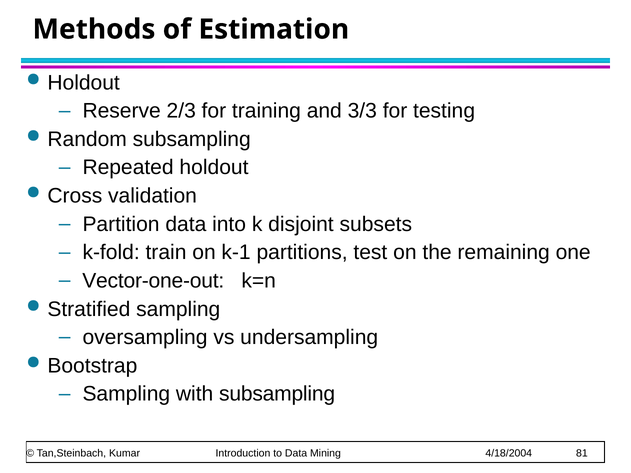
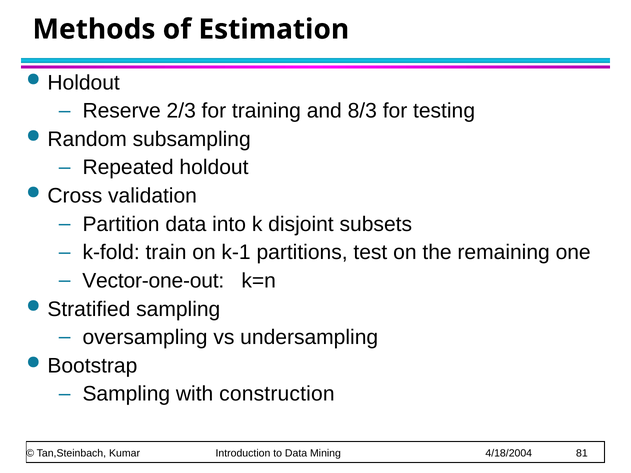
3/3: 3/3 -> 8/3
with subsampling: subsampling -> construction
